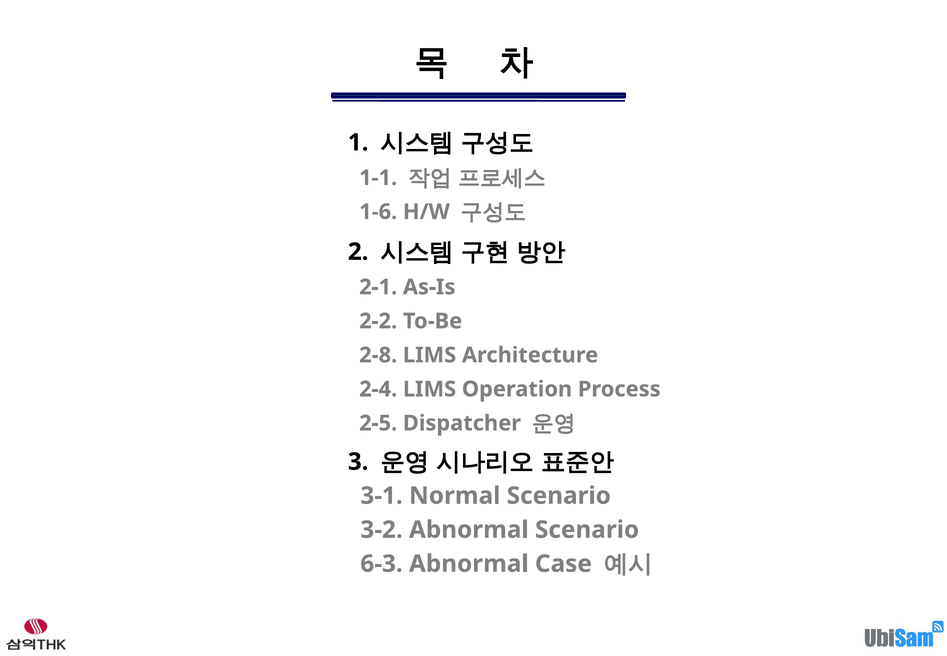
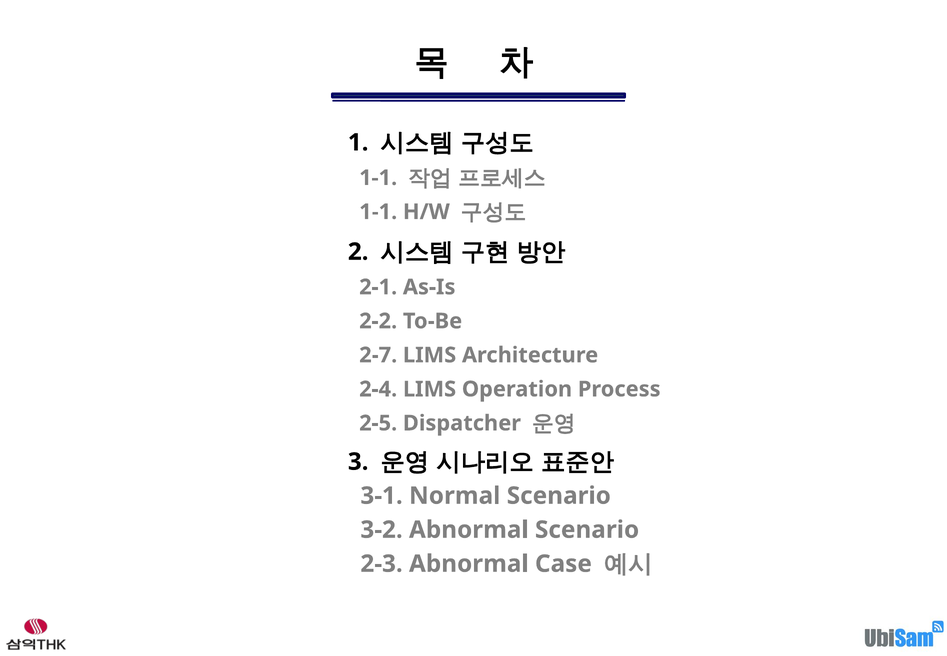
1-6 at (378, 212): 1-6 -> 1-1
2-8: 2-8 -> 2-7
6-3: 6-3 -> 2-3
